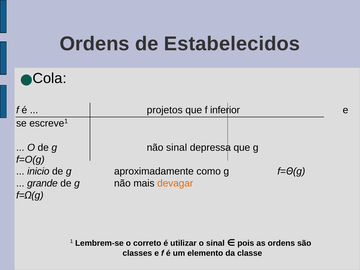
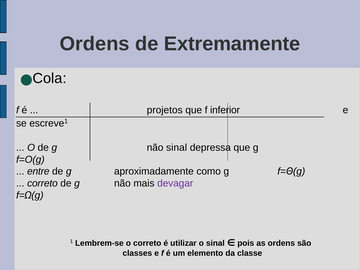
Estabelecidos: Estabelecidos -> Extremamente
inicio: inicio -> entre
grande at (42, 183): grande -> correto
devagar colour: orange -> purple
